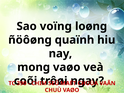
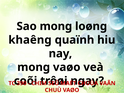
Sao voïng: voïng -> mong
ñöôøng: ñöôøng -> khaêng
